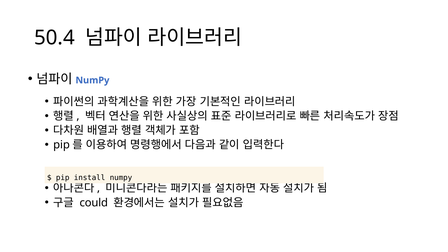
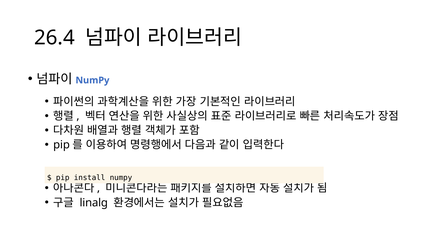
50.4: 50.4 -> 26.4
could: could -> linalg
